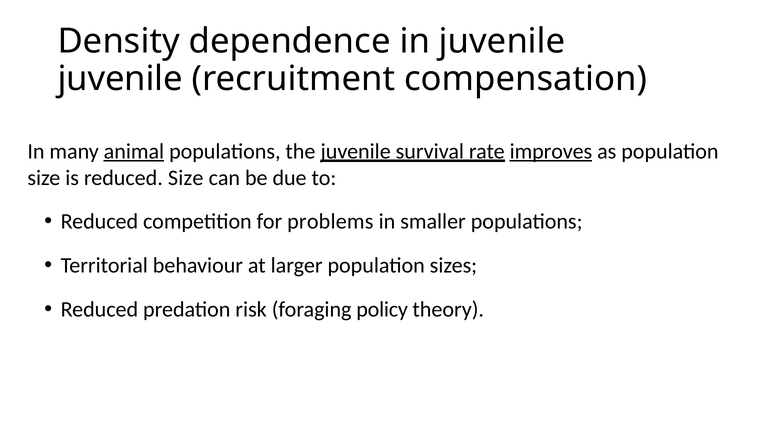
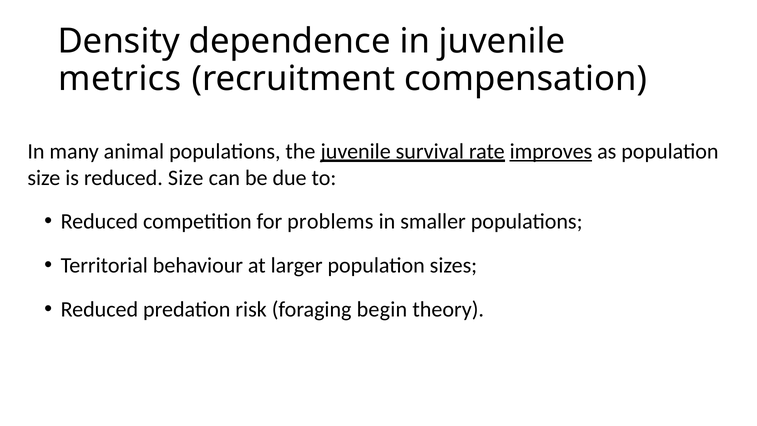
juvenile at (120, 79): juvenile -> metrics
animal underline: present -> none
policy: policy -> begin
